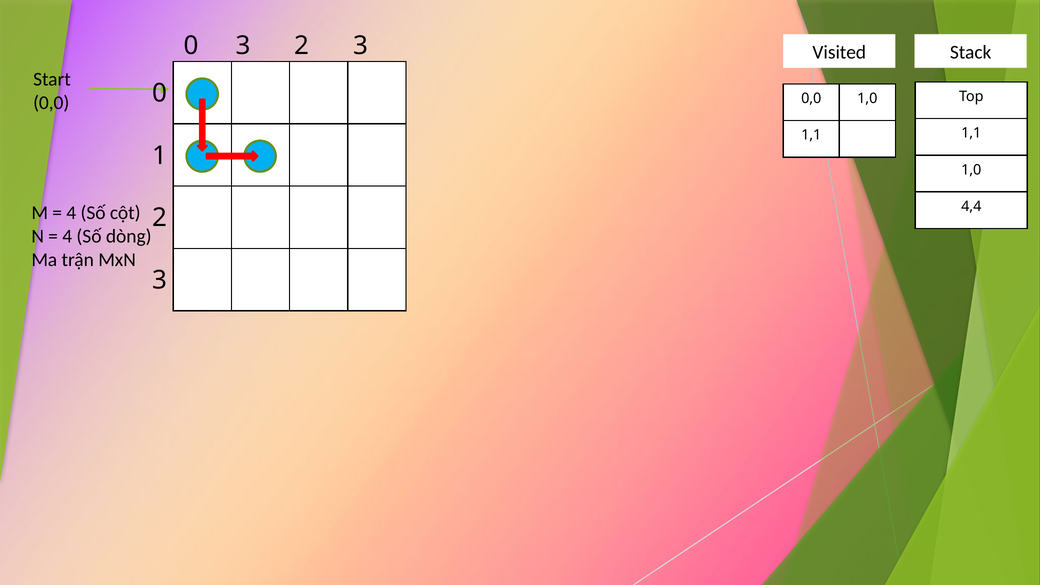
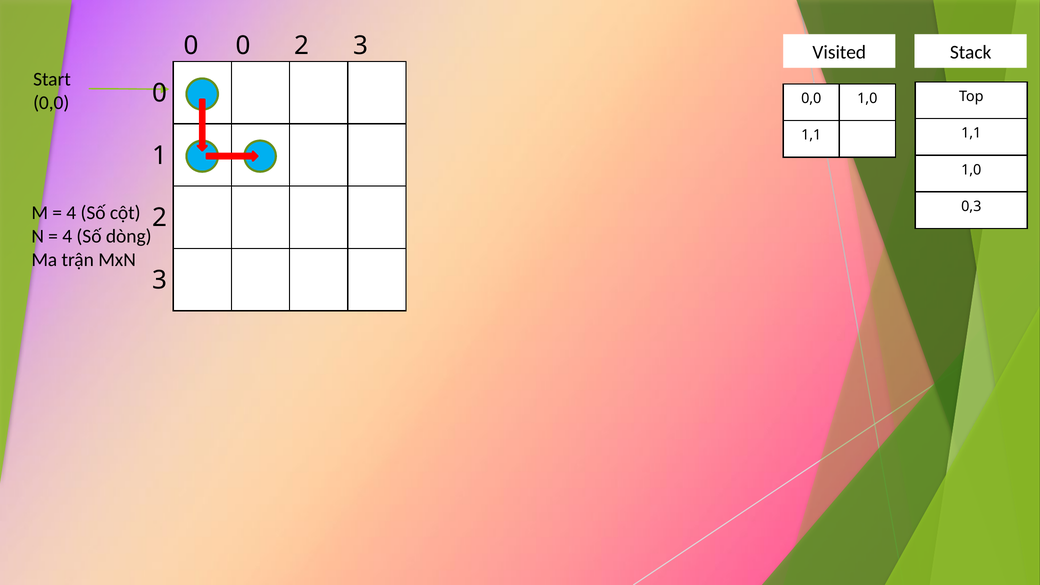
0 3: 3 -> 0
4,4: 4,4 -> 0,3
